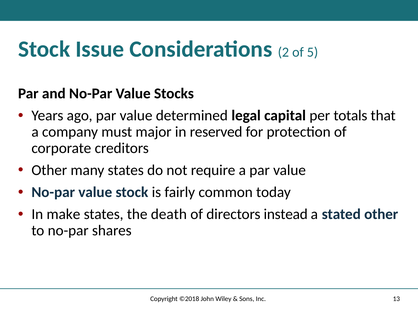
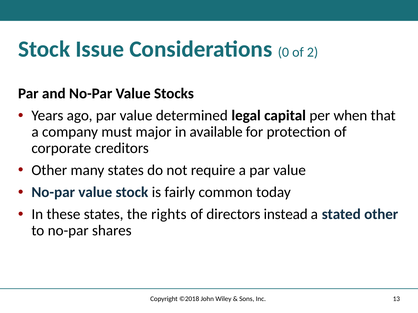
2: 2 -> 0
5: 5 -> 2
totals: totals -> when
reserved: reserved -> available
make: make -> these
death: death -> rights
